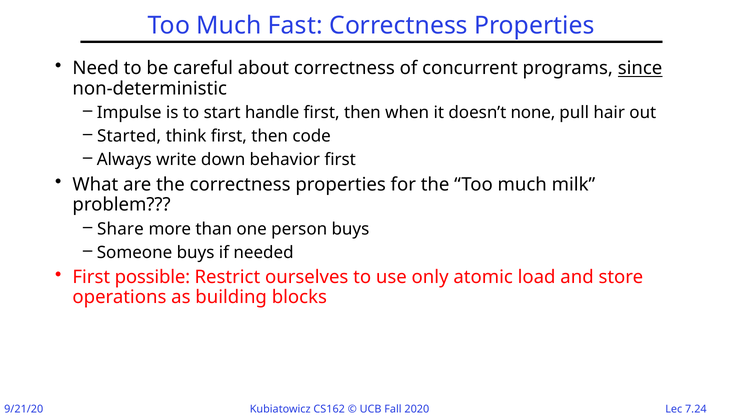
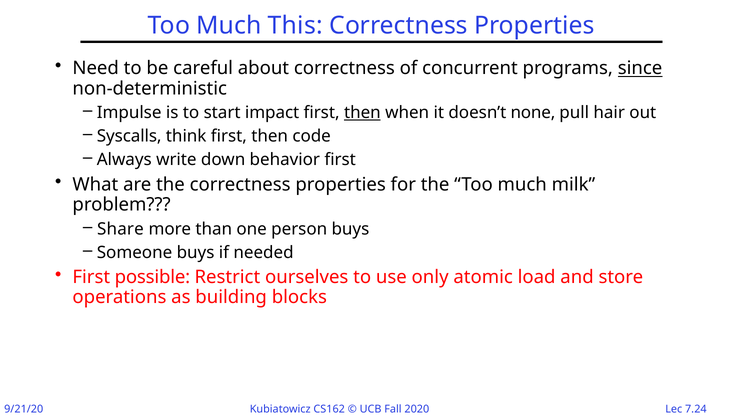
Fast: Fast -> This
handle: handle -> impact
then at (362, 113) underline: none -> present
Started: Started -> Syscalls
